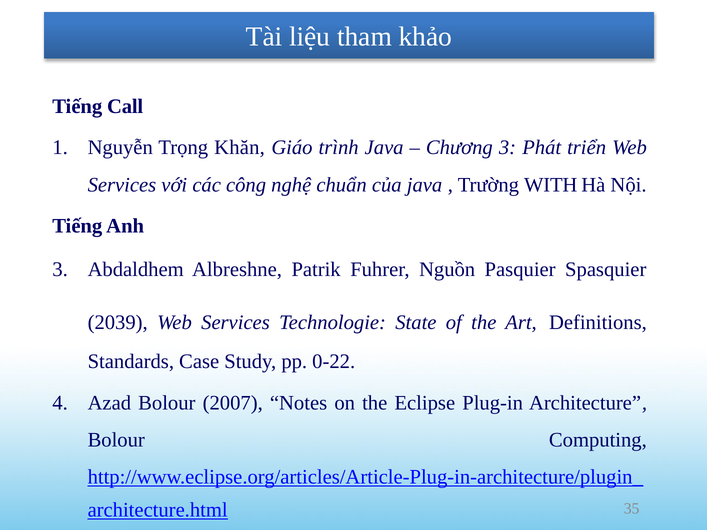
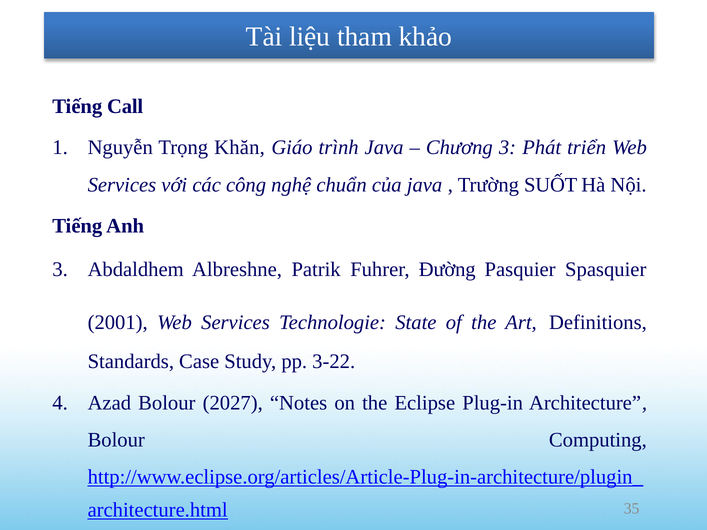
WITH: WITH -> SUỐT
Nguồn: Nguồn -> Đường
2039: 2039 -> 2001
0-22: 0-22 -> 3-22
2007: 2007 -> 2027
